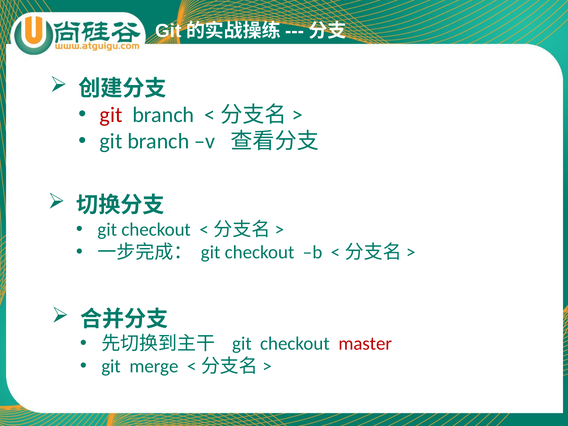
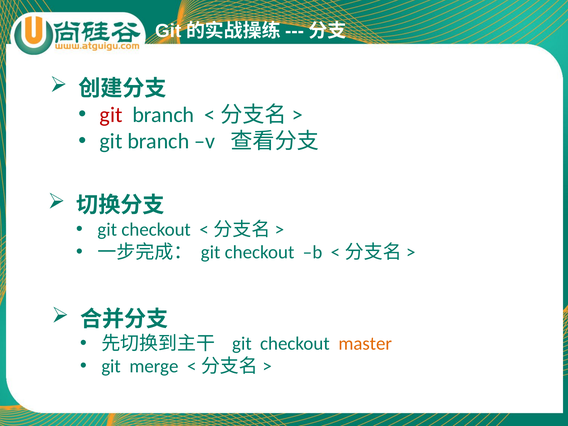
master colour: red -> orange
